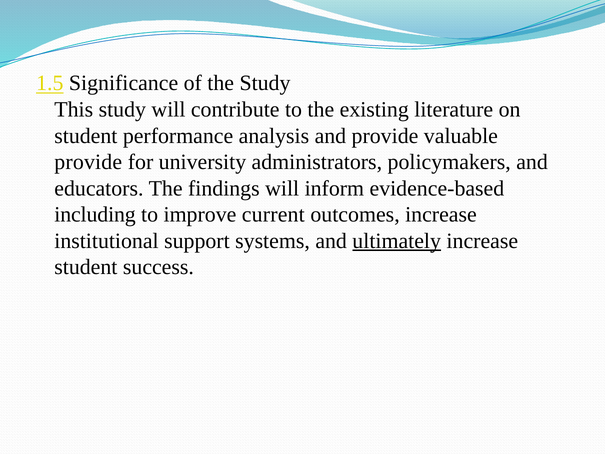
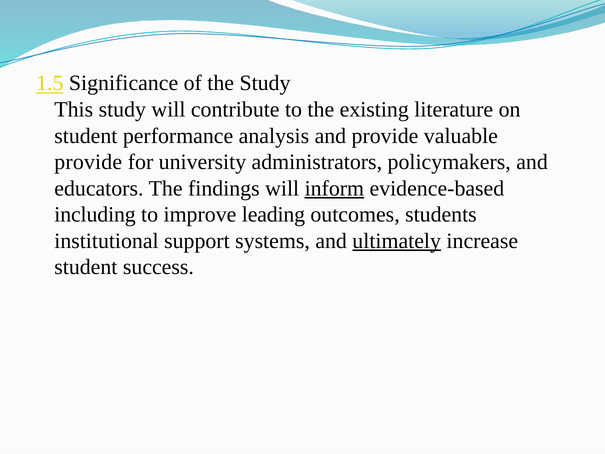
inform underline: none -> present
current: current -> leading
outcomes increase: increase -> students
